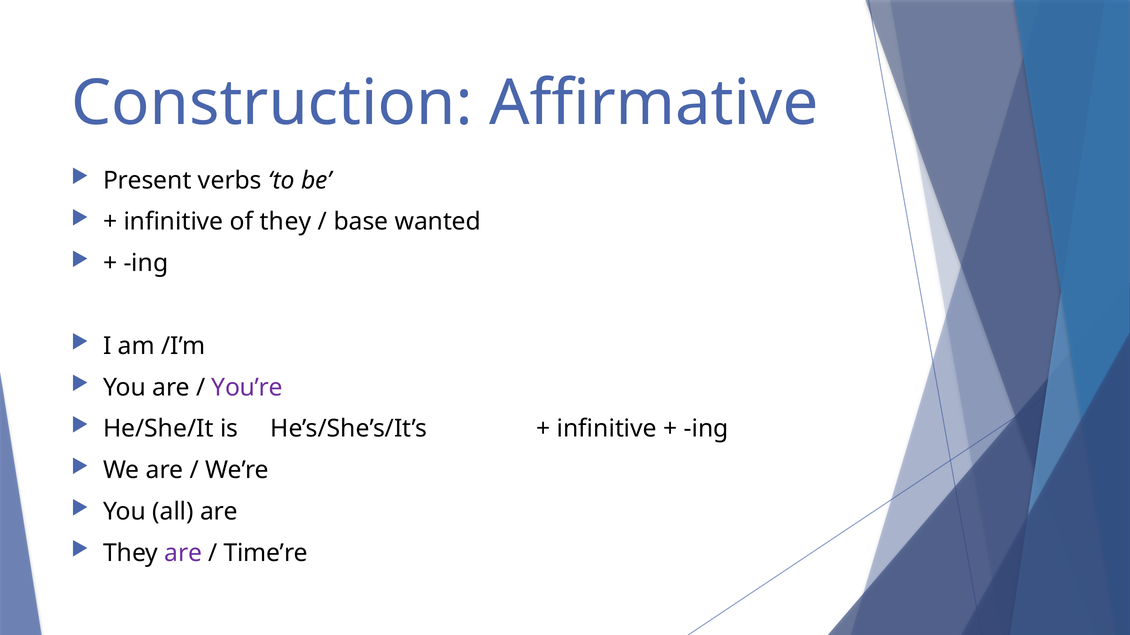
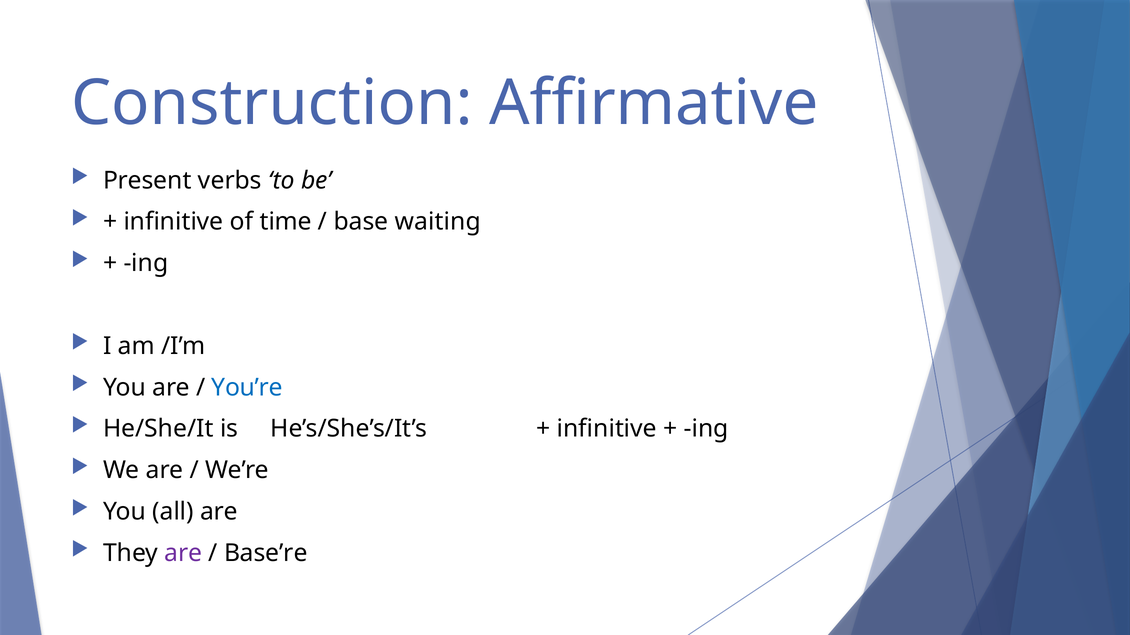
of they: they -> time
wanted: wanted -> waiting
You’re colour: purple -> blue
Time’re: Time’re -> Base’re
